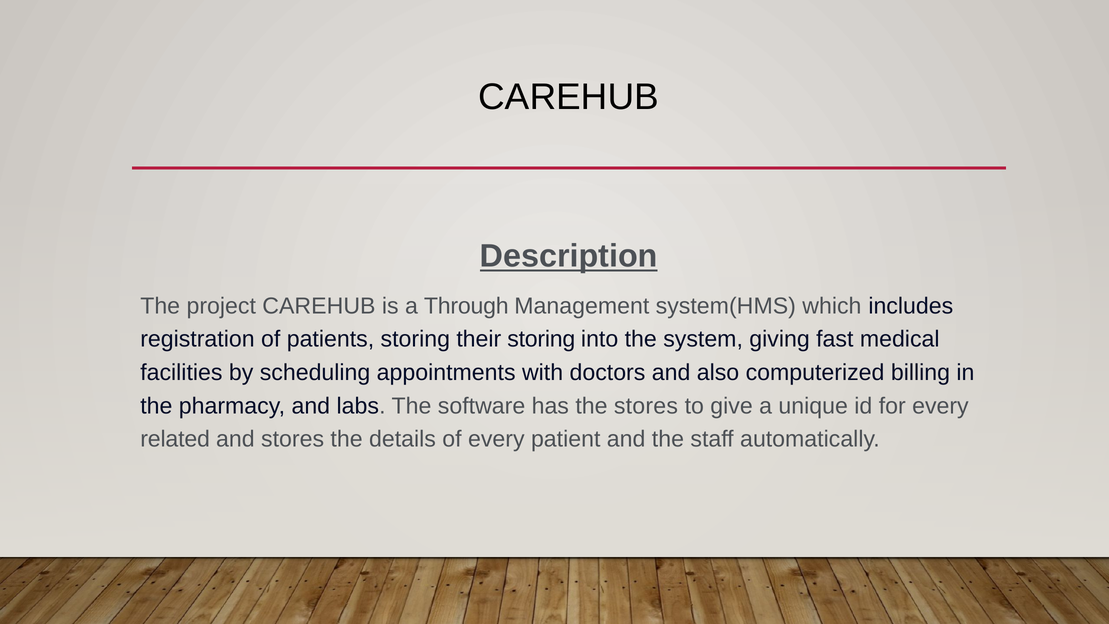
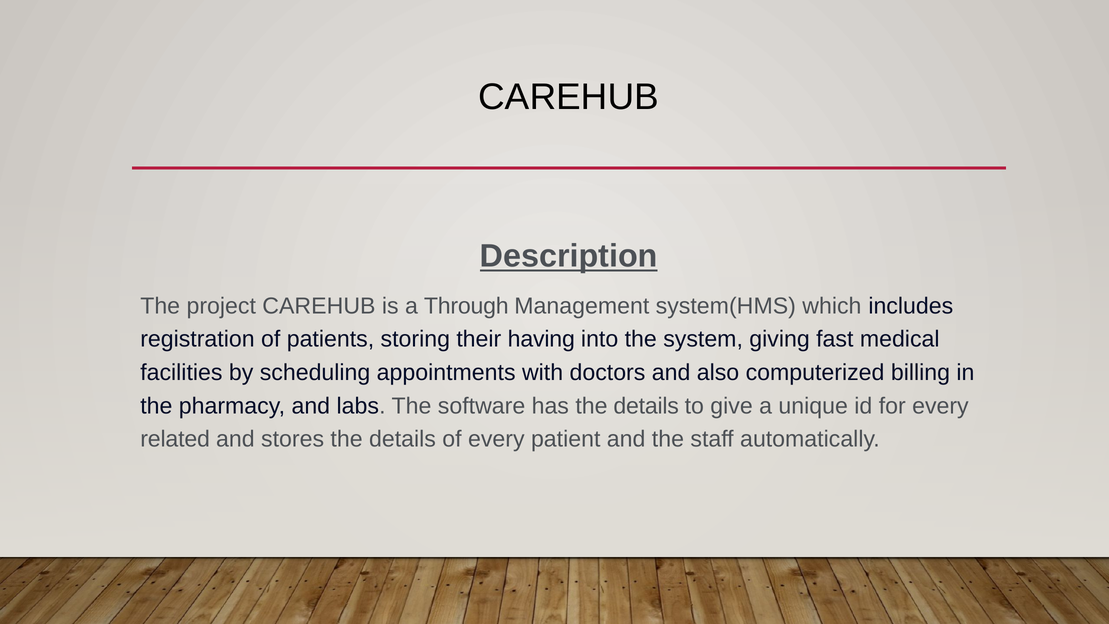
their storing: storing -> having
has the stores: stores -> details
